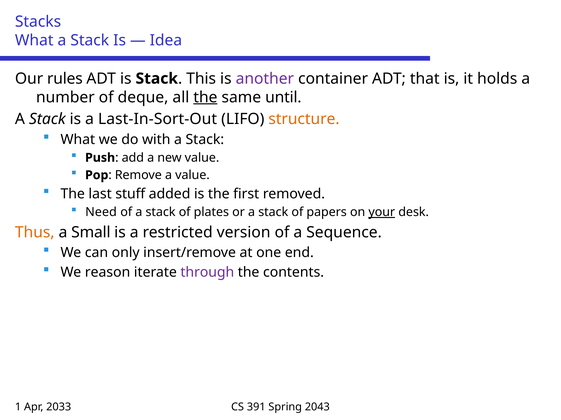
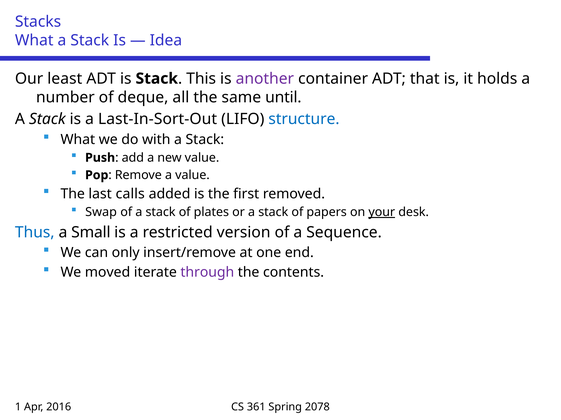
rules: rules -> least
the at (205, 97) underline: present -> none
structure colour: orange -> blue
stuff: stuff -> calls
Need: Need -> Swap
Thus colour: orange -> blue
reason: reason -> moved
2033: 2033 -> 2016
391: 391 -> 361
2043: 2043 -> 2078
